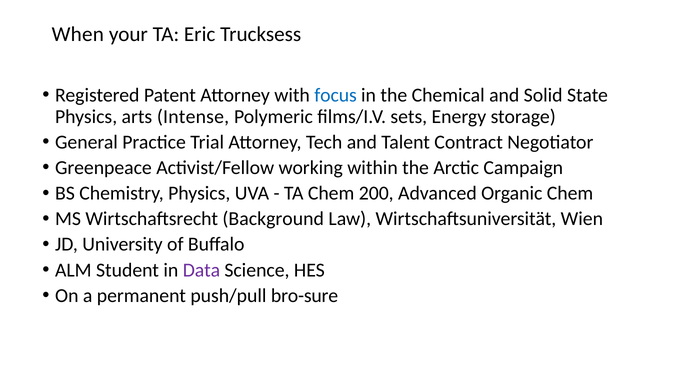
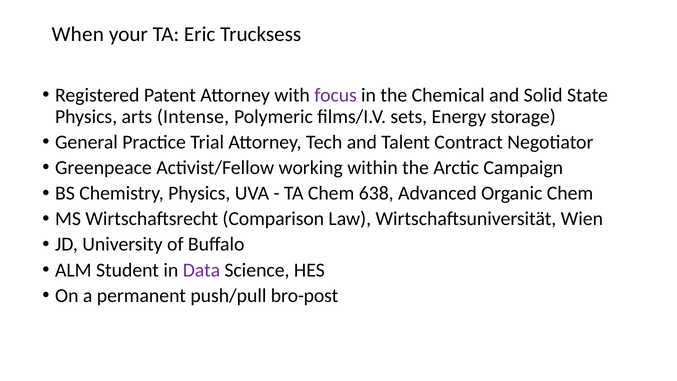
focus colour: blue -> purple
200: 200 -> 638
Background: Background -> Comparison
bro-sure: bro-sure -> bro-post
